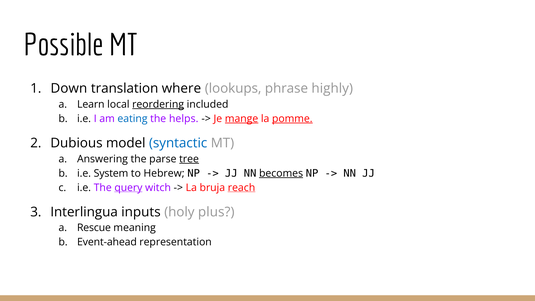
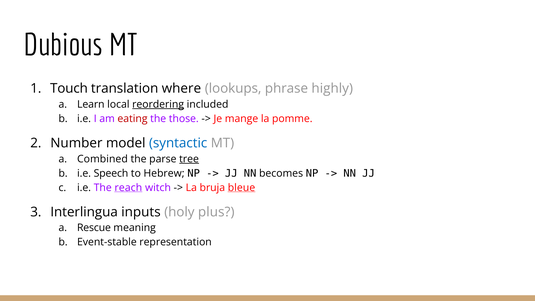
Possible: Possible -> Dubious
Down: Down -> Touch
eating colour: blue -> red
helps: helps -> those
mange underline: present -> none
pomme underline: present -> none
Dubious: Dubious -> Number
Answering: Answering -> Combined
System: System -> Speech
becomes underline: present -> none
query: query -> reach
reach: reach -> bleue
Event-ahead: Event-ahead -> Event-stable
